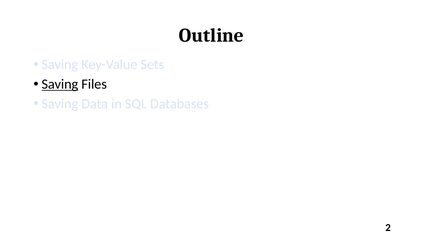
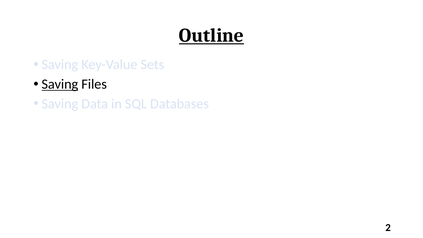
Outline underline: none -> present
